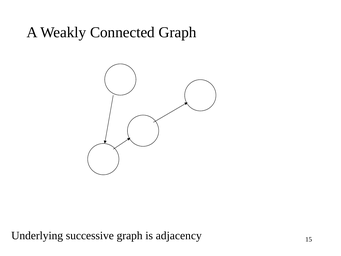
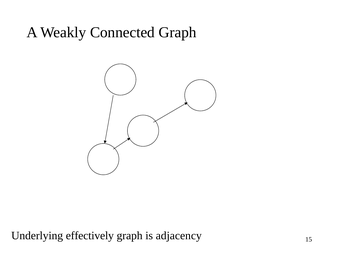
successive: successive -> effectively
